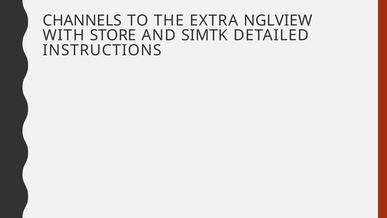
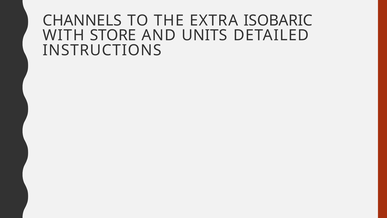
NGLVIEW: NGLVIEW -> ISOBARIC
SIMTK: SIMTK -> UNITS
